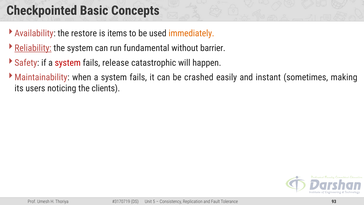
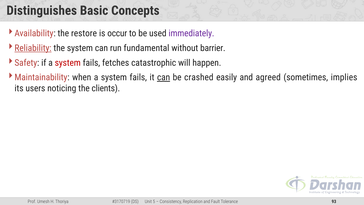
Checkpointed: Checkpointed -> Distinguishes
items: items -> occur
immediately colour: orange -> purple
release: release -> fetches
can at (164, 77) underline: none -> present
instant: instant -> agreed
making: making -> implies
